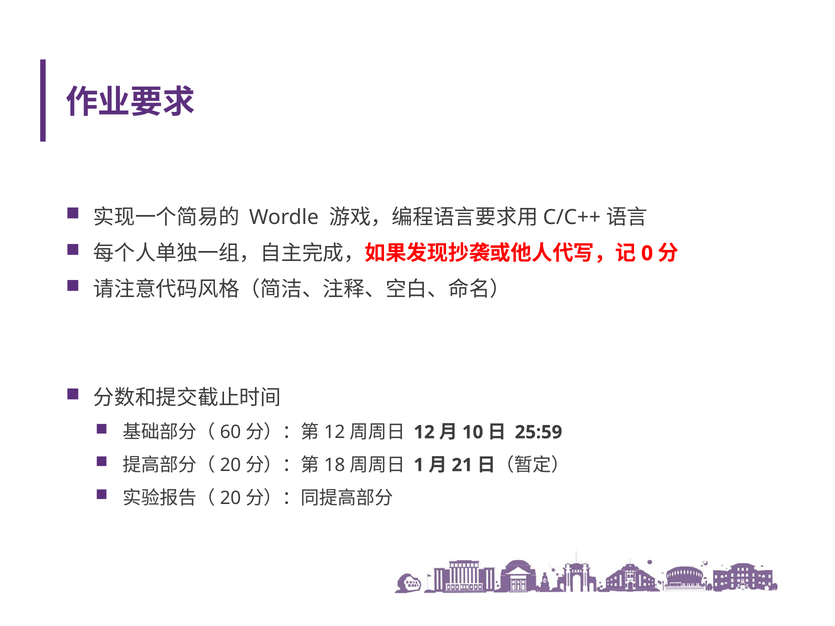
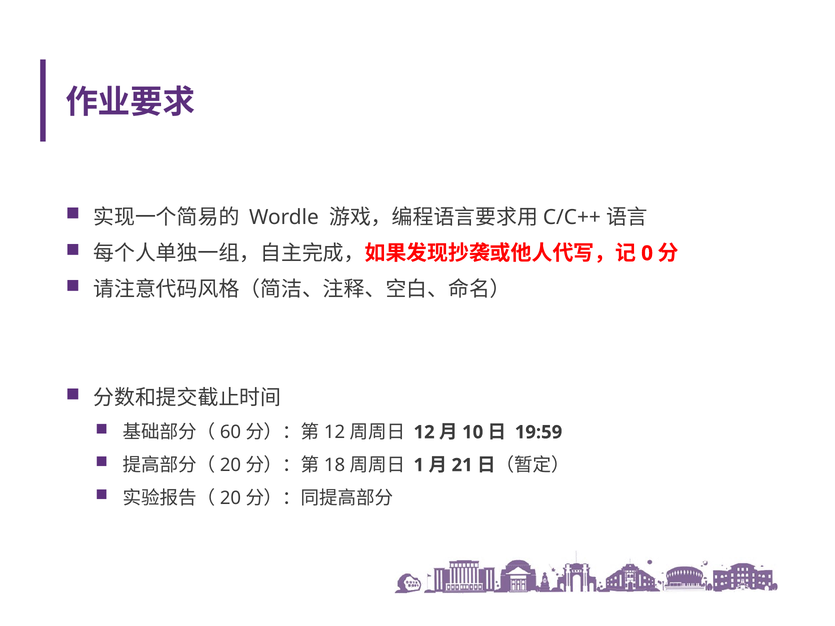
25:59: 25:59 -> 19:59
